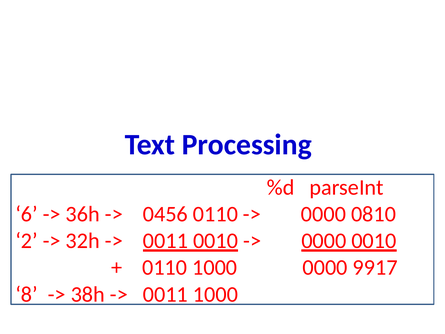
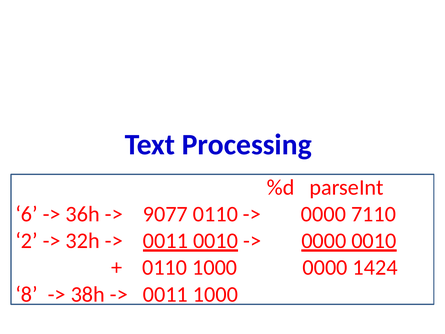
0456: 0456 -> 9077
0810: 0810 -> 7110
9917: 9917 -> 1424
